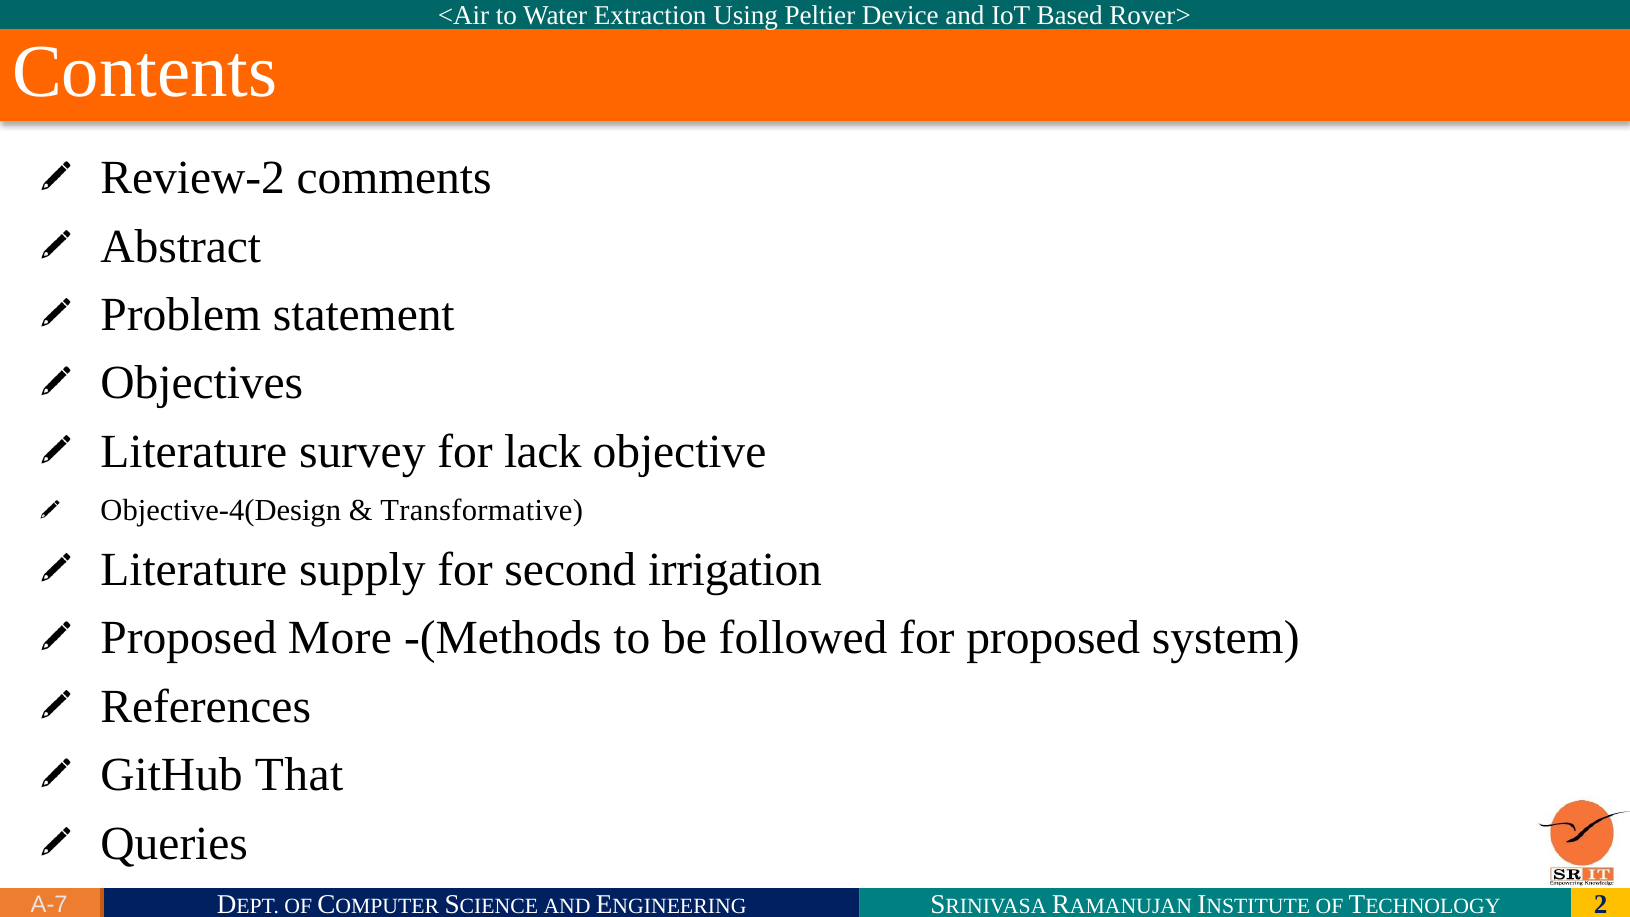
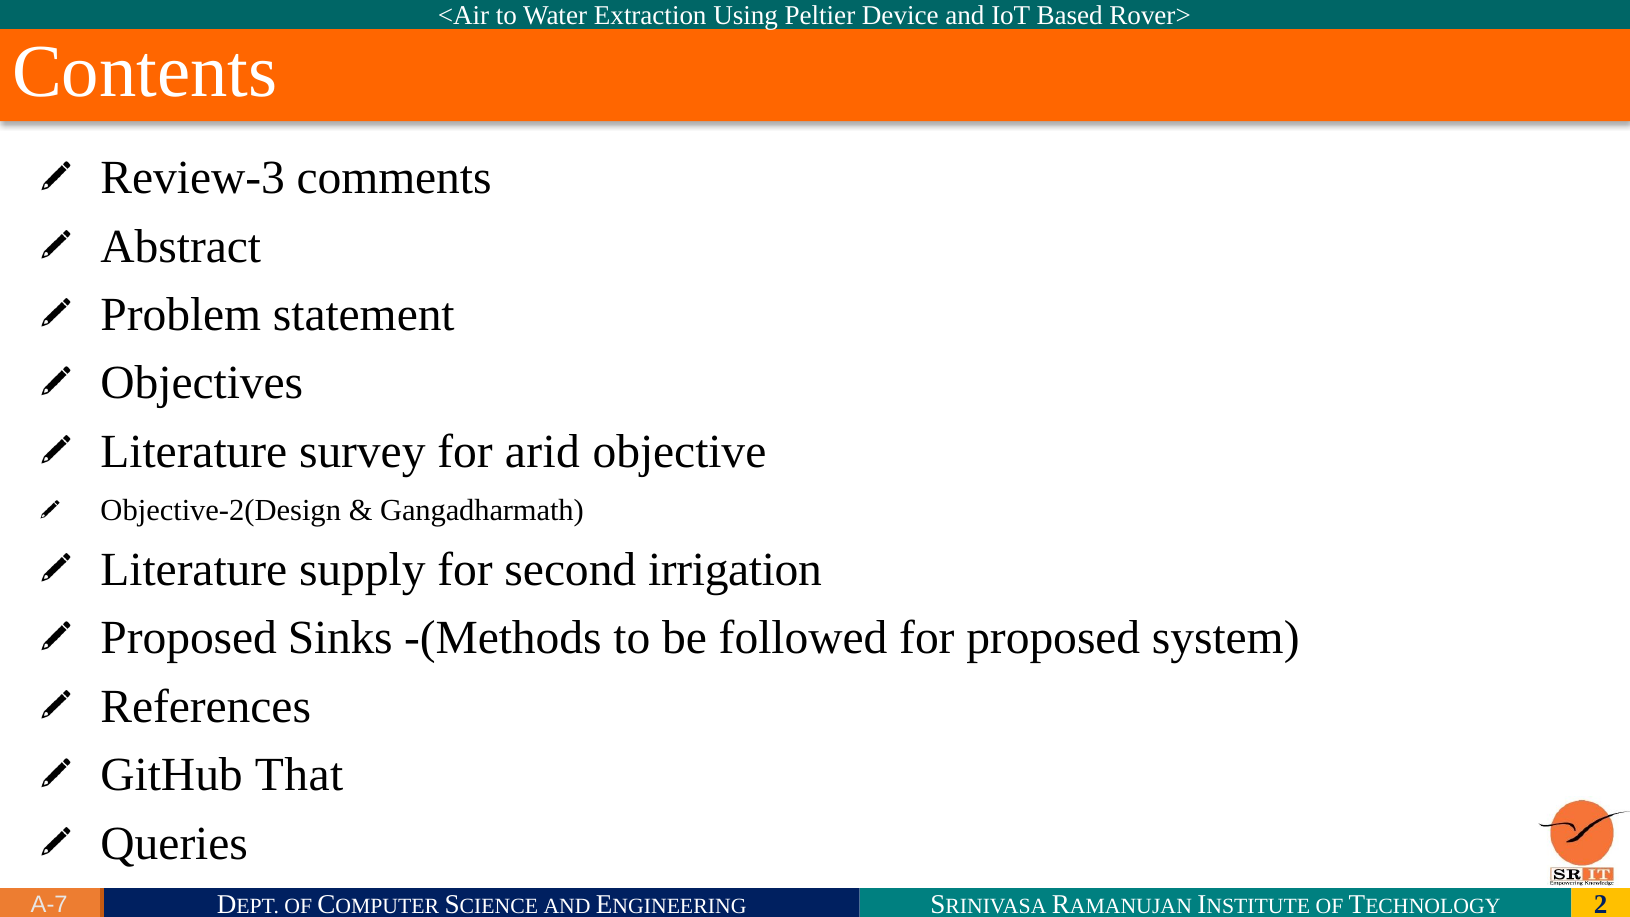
Review-2: Review-2 -> Review-3
lack: lack -> arid
Objective-4(Design: Objective-4(Design -> Objective-2(Design
Transformative: Transformative -> Gangadharmath
More: More -> Sinks
